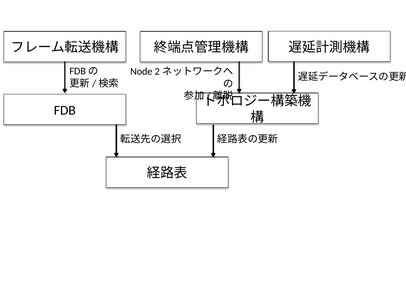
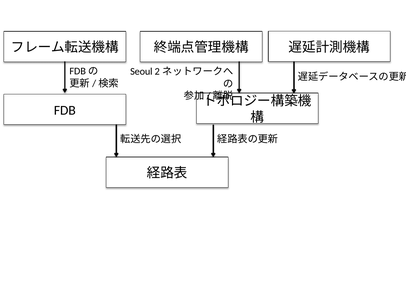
Node: Node -> Seoul
